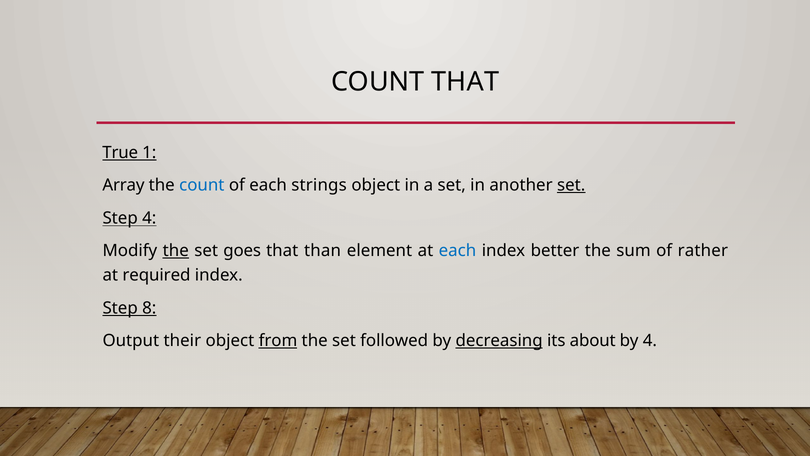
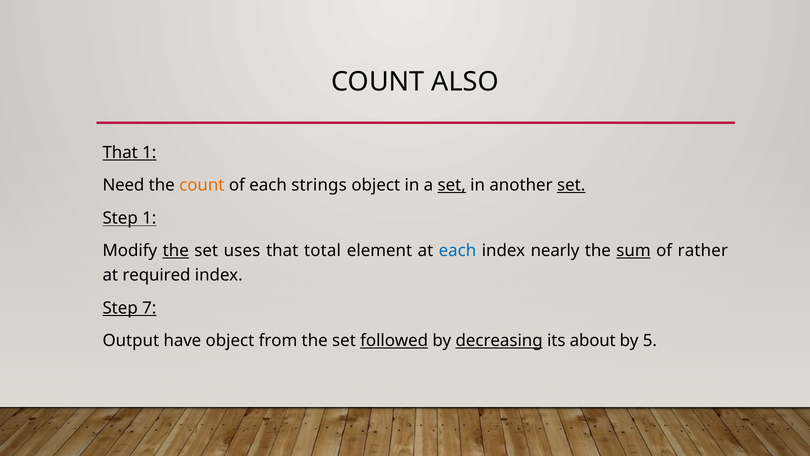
COUNT THAT: THAT -> ALSO
True at (120, 152): True -> That
Array: Array -> Need
count at (202, 185) colour: blue -> orange
set at (452, 185) underline: none -> present
Step 4: 4 -> 1
goes: goes -> uses
than: than -> total
better: better -> nearly
sum underline: none -> present
8: 8 -> 7
their: their -> have
from underline: present -> none
followed underline: none -> present
by 4: 4 -> 5
